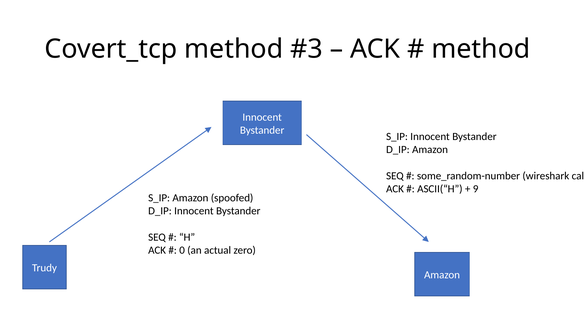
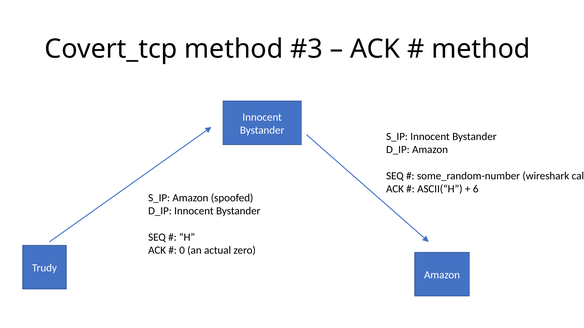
9: 9 -> 6
